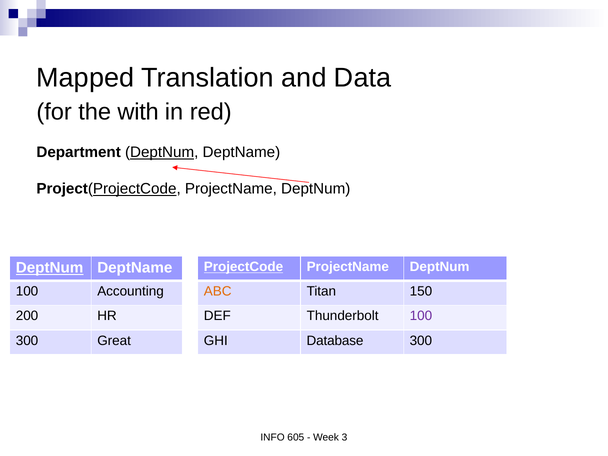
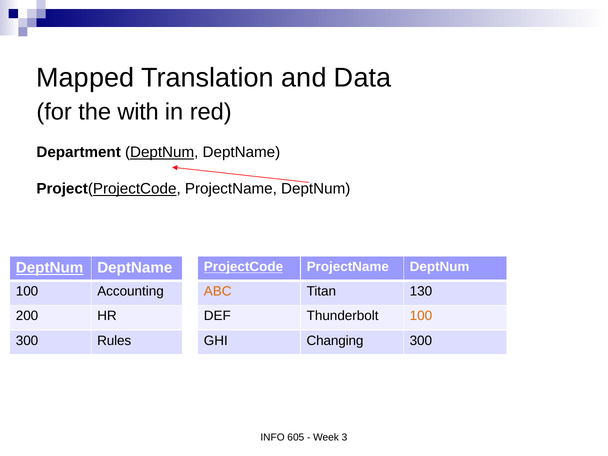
150: 150 -> 130
100 at (421, 316) colour: purple -> orange
Great: Great -> Rules
Database: Database -> Changing
